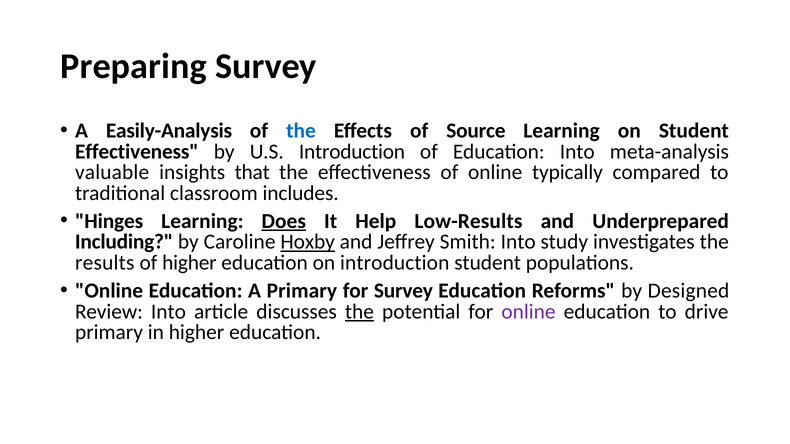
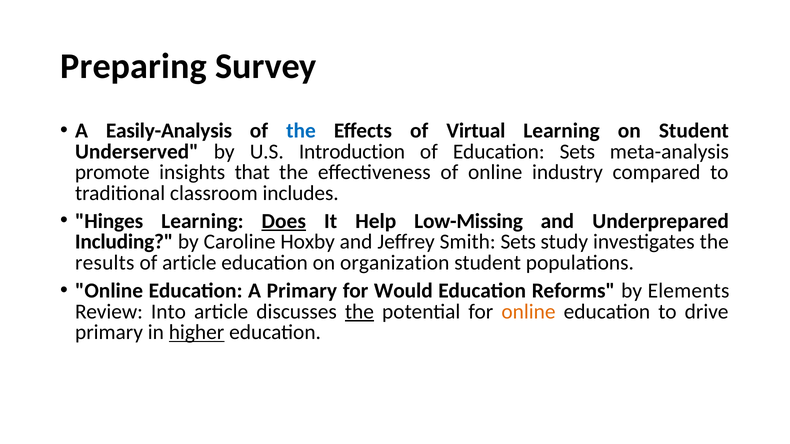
Source: Source -> Virtual
Effectiveness at (137, 152): Effectiveness -> Underserved
Education Into: Into -> Sets
valuable: valuable -> promote
typically: typically -> industry
Low-Results: Low-Results -> Low-Missing
Hoxby underline: present -> none
Smith Into: Into -> Sets
of higher: higher -> article
on introduction: introduction -> organization
for Survey: Survey -> Would
Designed: Designed -> Elements
online at (528, 312) colour: purple -> orange
higher at (197, 333) underline: none -> present
